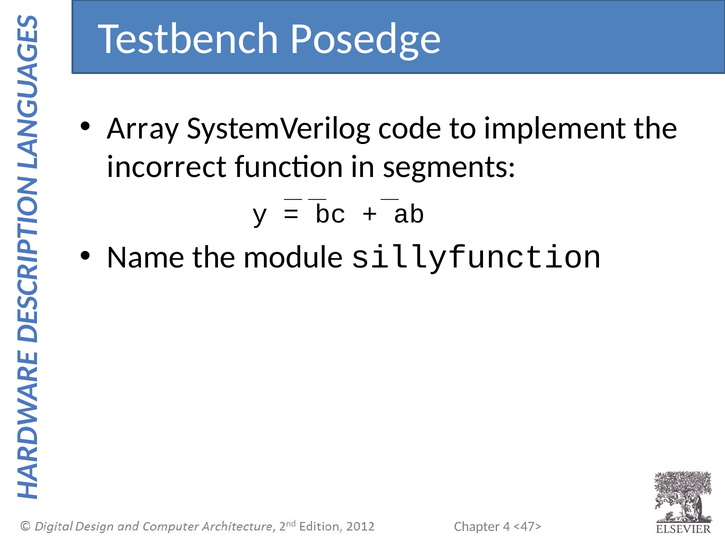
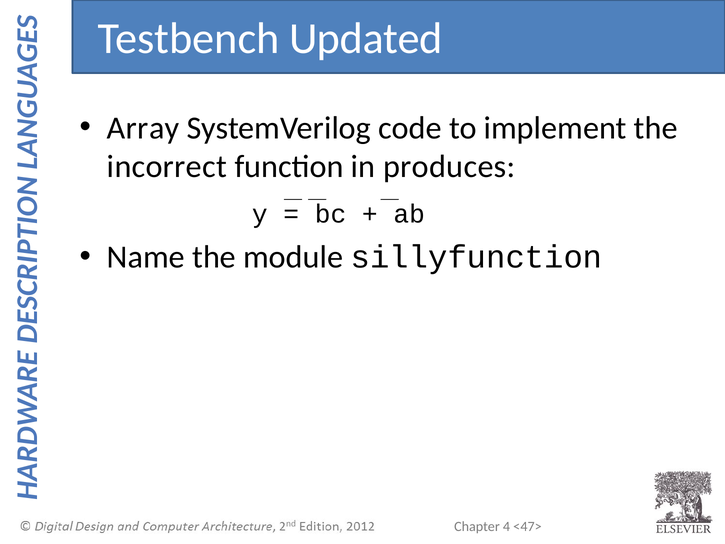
Posedge: Posedge -> Updated
segments: segments -> produces
